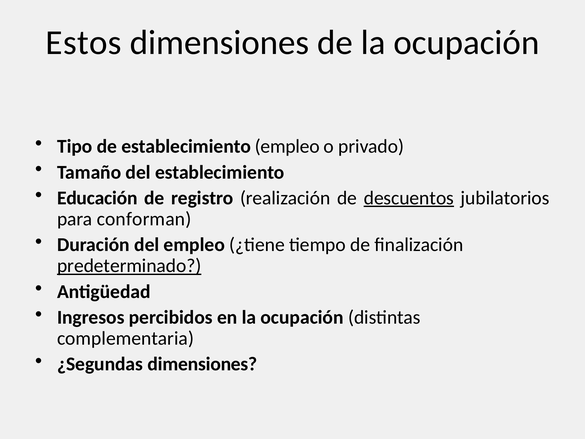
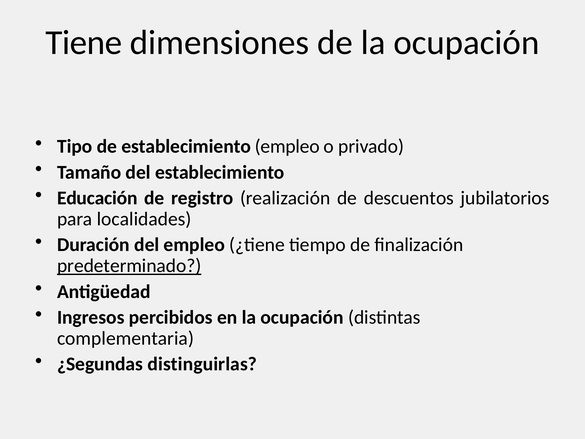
Estos: Estos -> Tiene
descuentos underline: present -> none
conforman: conforman -> localidades
¿Segundas dimensiones: dimensiones -> distinguirlas
